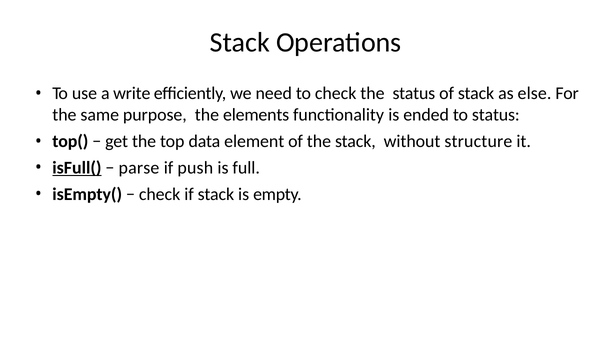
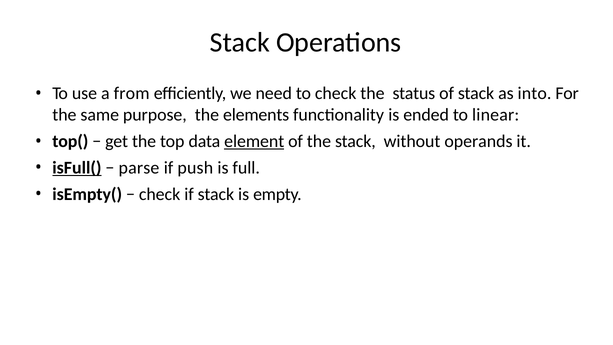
write: write -> from
else: else -> into
to status: status -> linear
element underline: none -> present
structure: structure -> operands
